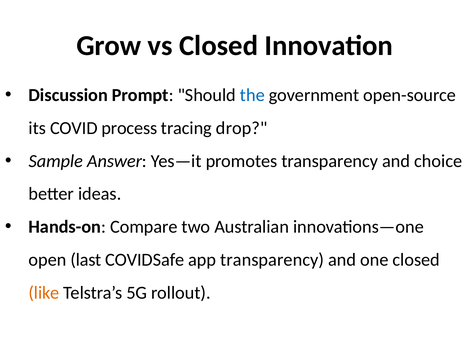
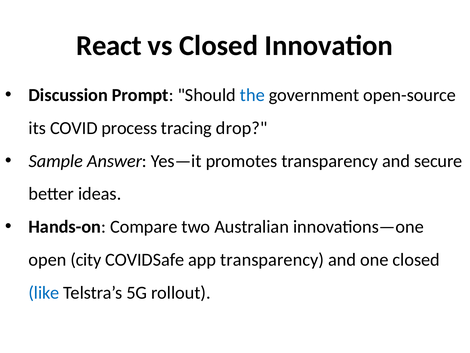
Grow: Grow -> React
choice: choice -> secure
last: last -> city
like colour: orange -> blue
